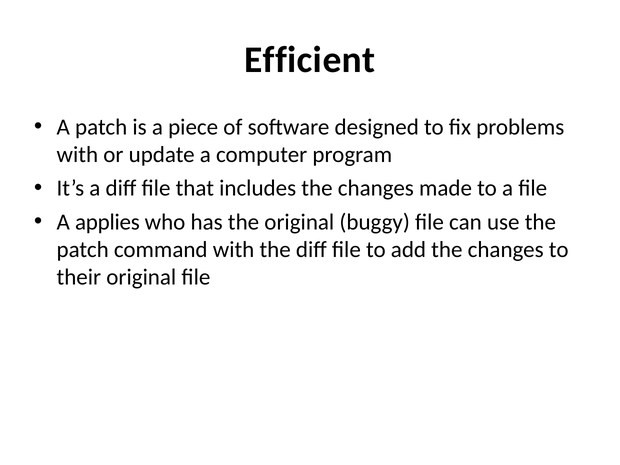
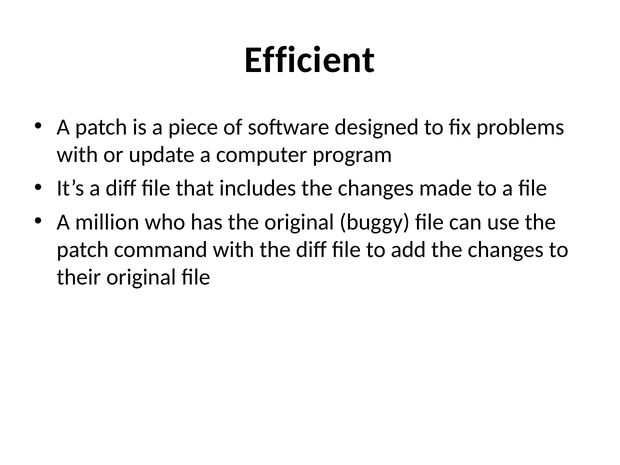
applies: applies -> million
